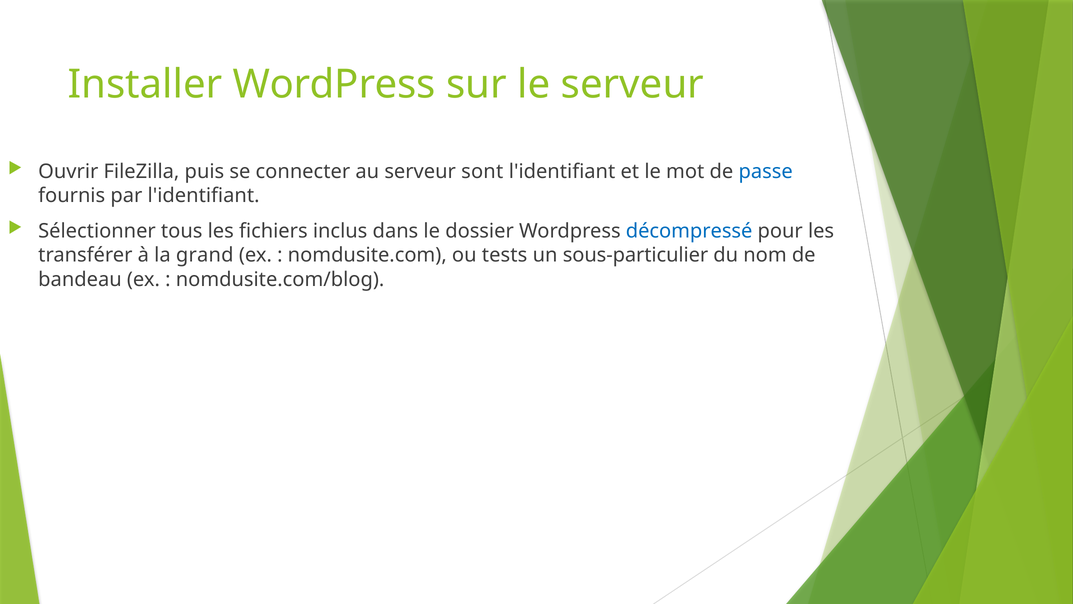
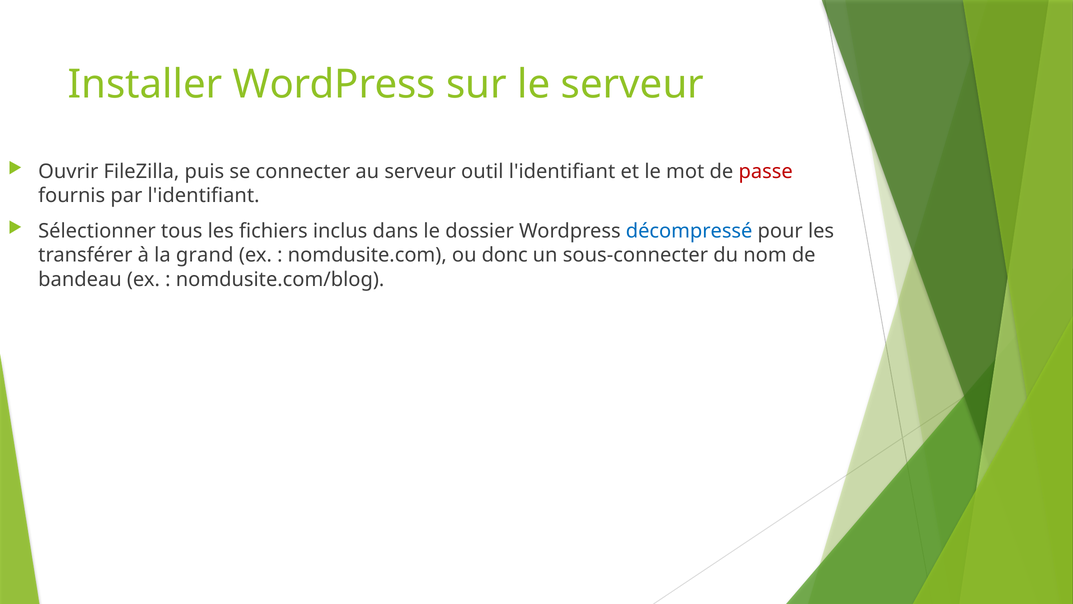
sont: sont -> outil
passe colour: blue -> red
tests: tests -> donc
sous-particulier: sous-particulier -> sous-connecter
